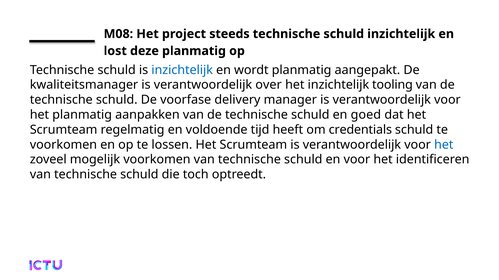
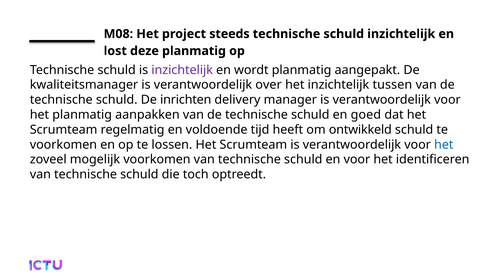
inzichtelijk at (182, 70) colour: blue -> purple
tooling: tooling -> tussen
voorfase: voorfase -> inrichten
credentials: credentials -> ontwikkeld
